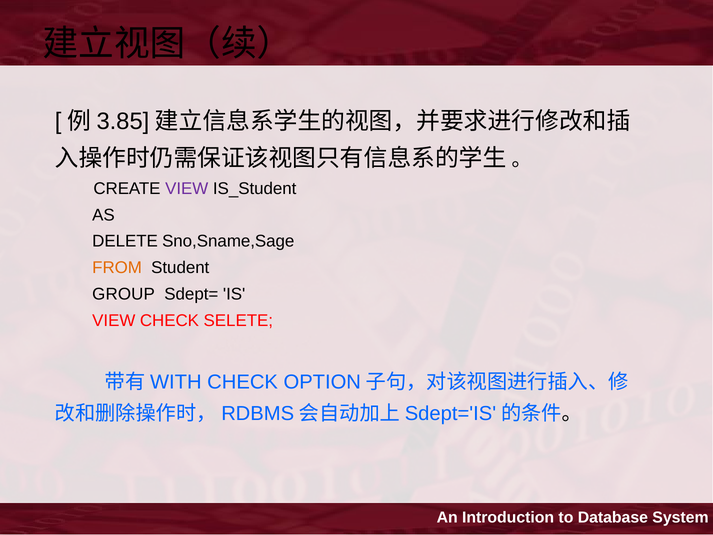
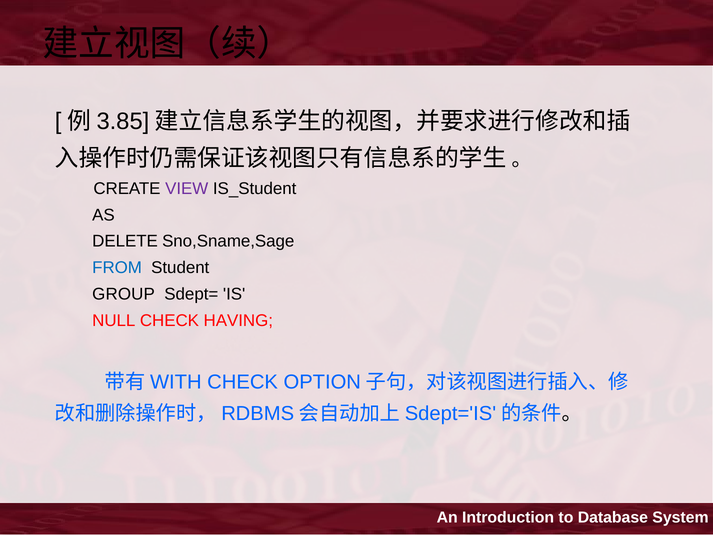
FROM colour: orange -> blue
VIEW at (114, 321): VIEW -> NULL
SELETE: SELETE -> HAVING
